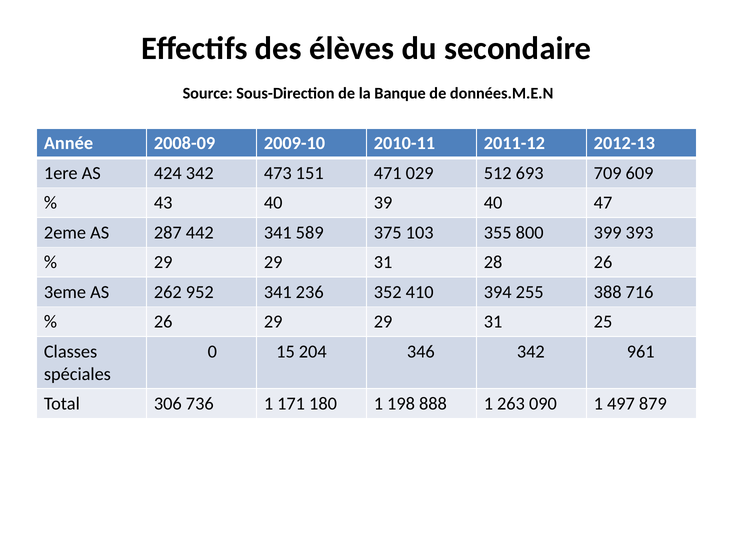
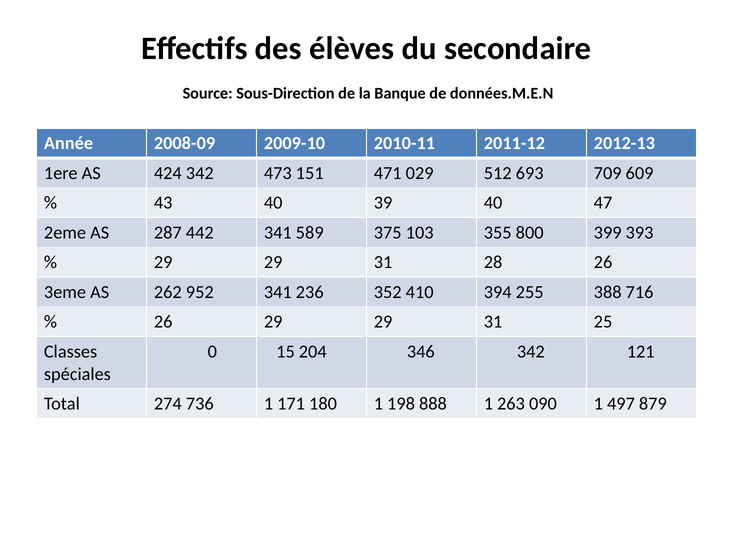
961: 961 -> 121
306: 306 -> 274
